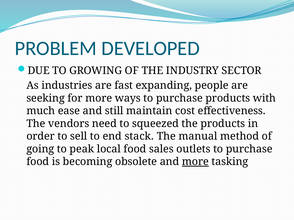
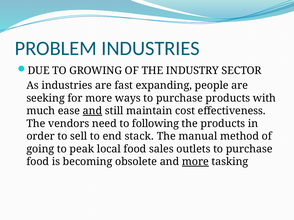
PROBLEM DEVELOPED: DEVELOPED -> INDUSTRIES
and at (92, 111) underline: none -> present
squeezed: squeezed -> following
